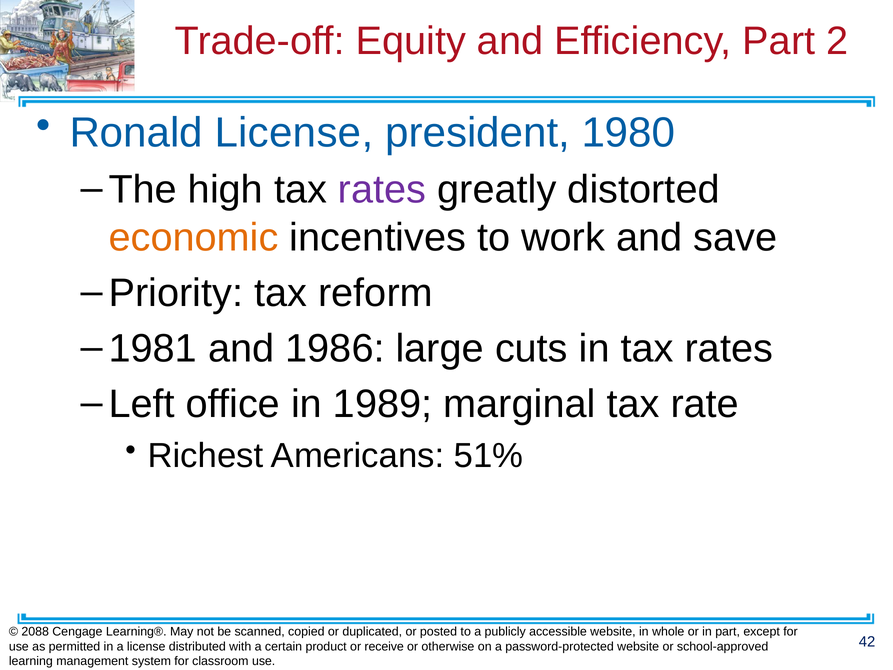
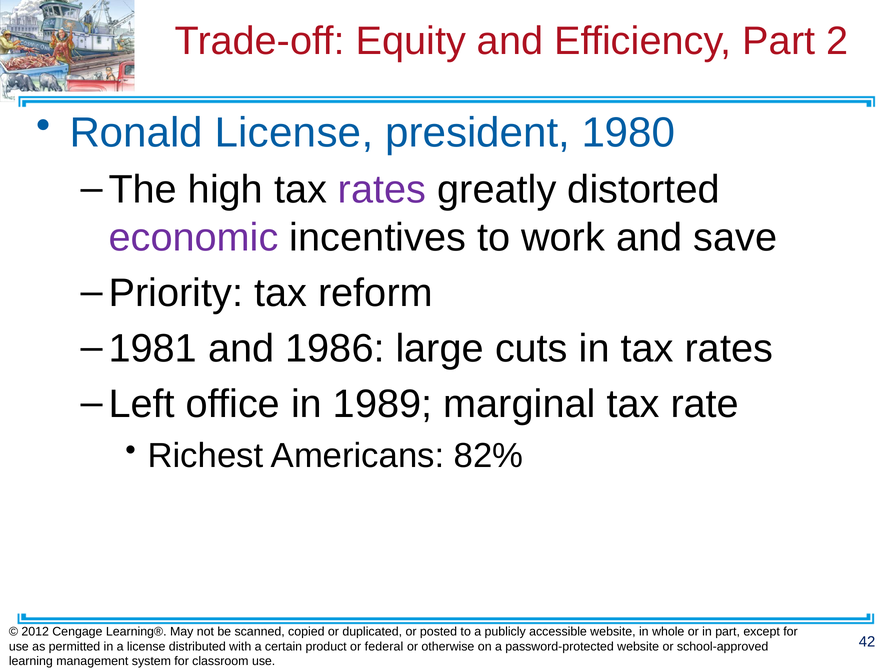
economic colour: orange -> purple
51%: 51% -> 82%
2088: 2088 -> 2012
receive: receive -> federal
